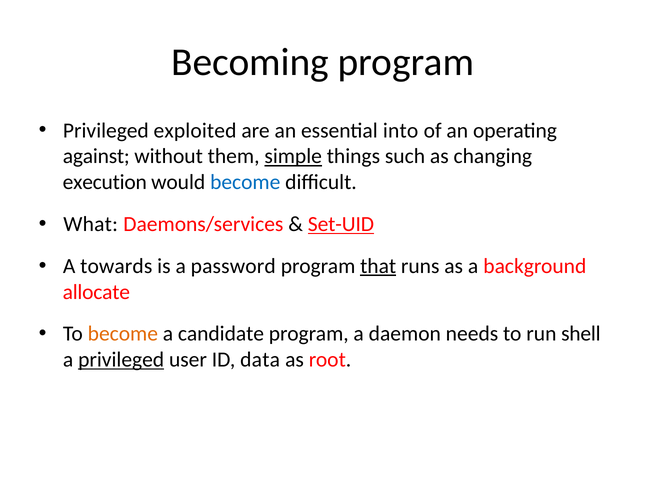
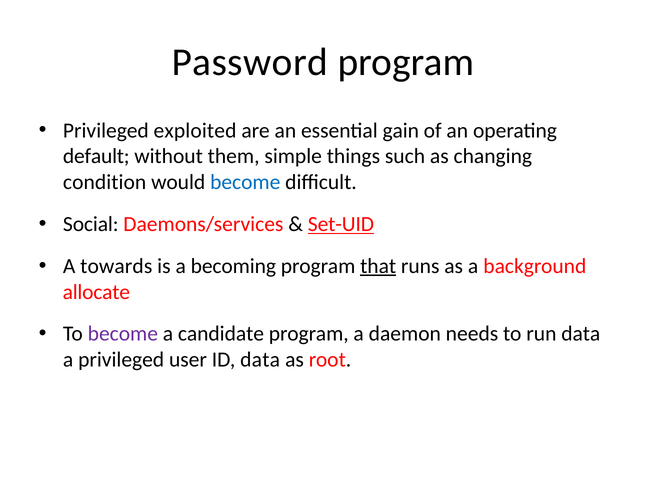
Becoming: Becoming -> Password
into: into -> gain
against: against -> default
simple underline: present -> none
execution: execution -> condition
What: What -> Social
password: password -> becoming
become at (123, 334) colour: orange -> purple
run shell: shell -> data
privileged at (121, 360) underline: present -> none
